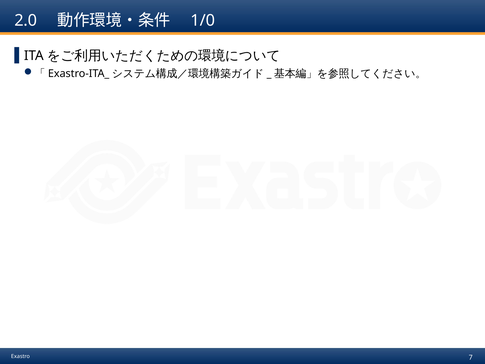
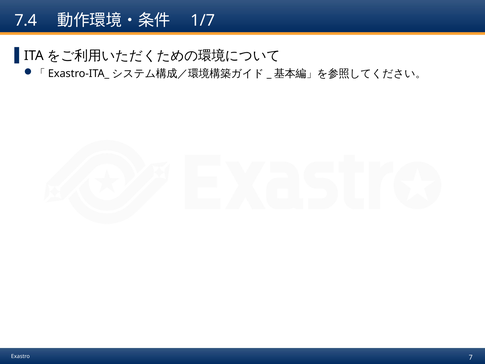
2.0: 2.0 -> 7.4
1/0: 1/0 -> 1/7
